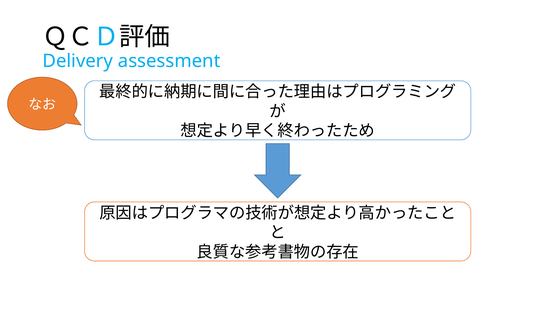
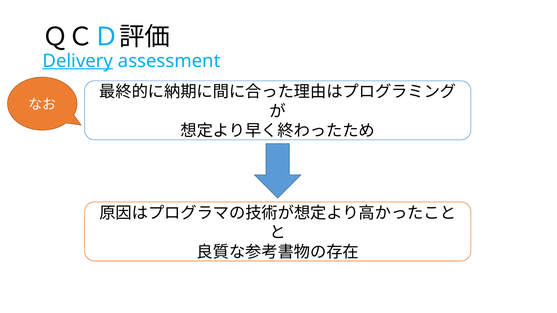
Delivery underline: none -> present
